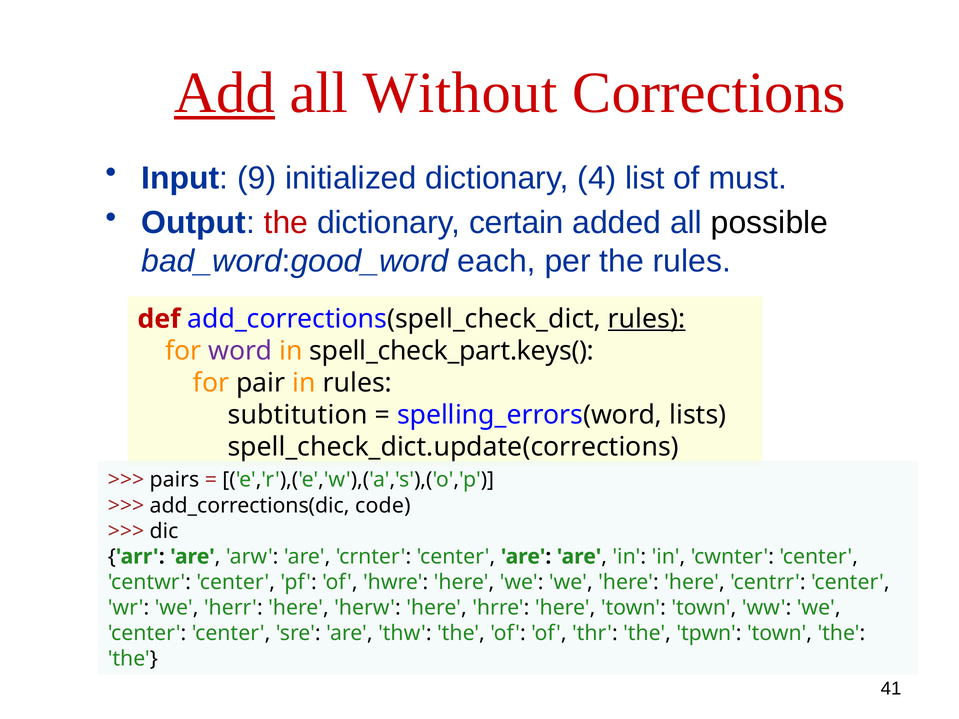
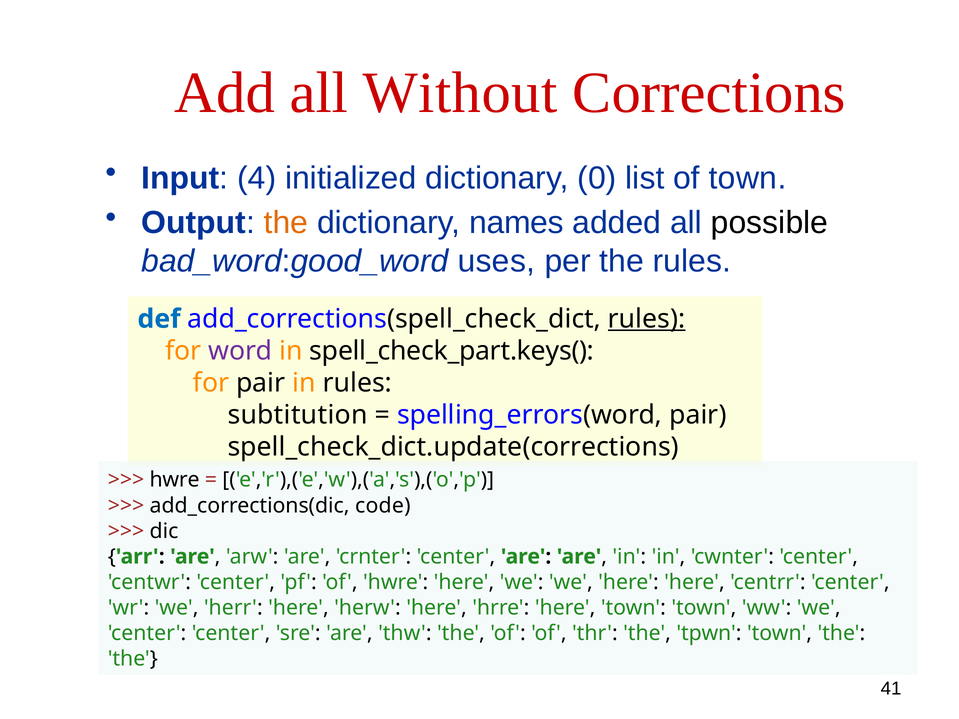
Add underline: present -> none
9: 9 -> 4
4: 4 -> 0
of must: must -> town
the at (286, 223) colour: red -> orange
certain: certain -> names
each: each -> uses
def colour: red -> blue
spelling_errors(word lists: lists -> pair
pairs at (174, 480): pairs -> hwre
